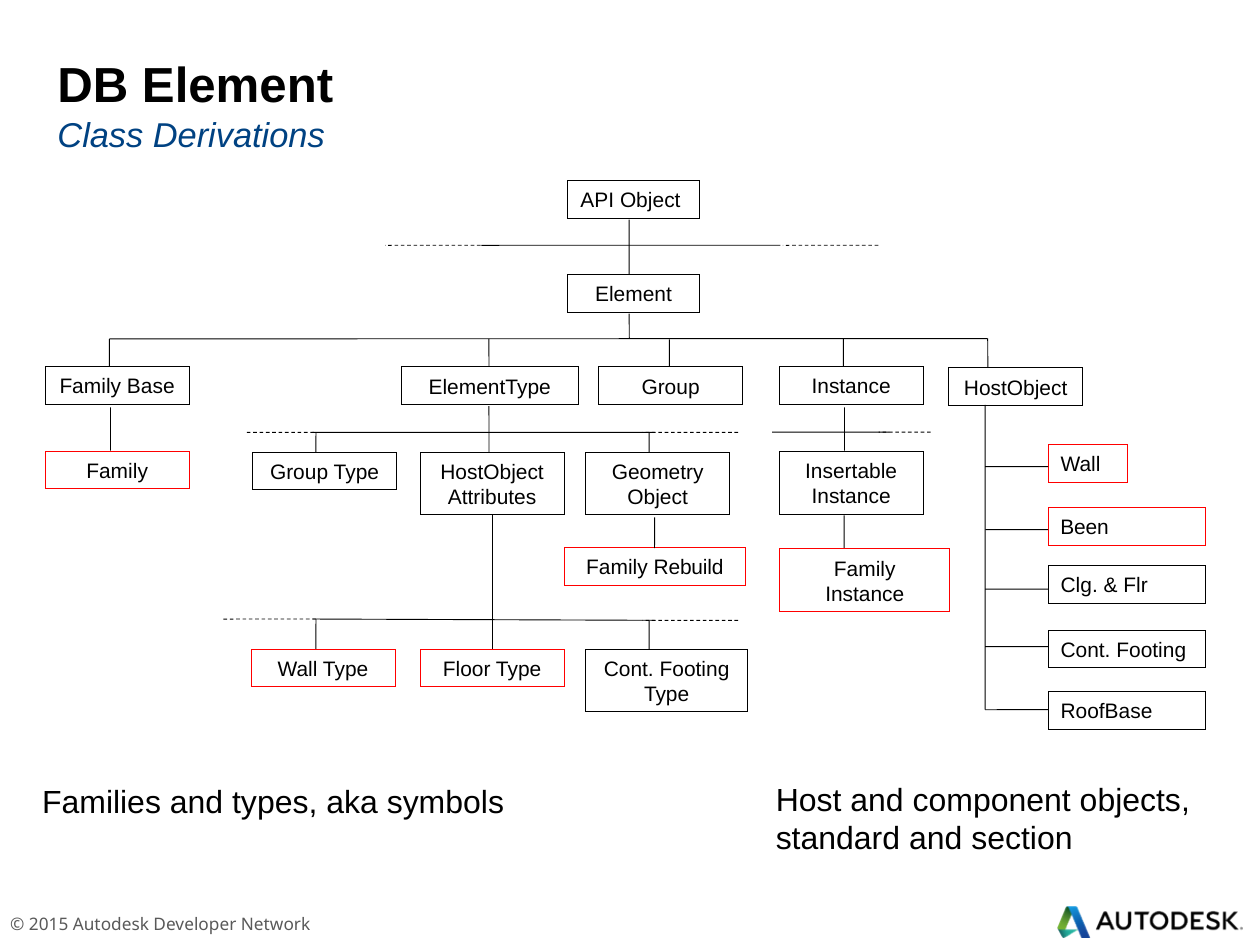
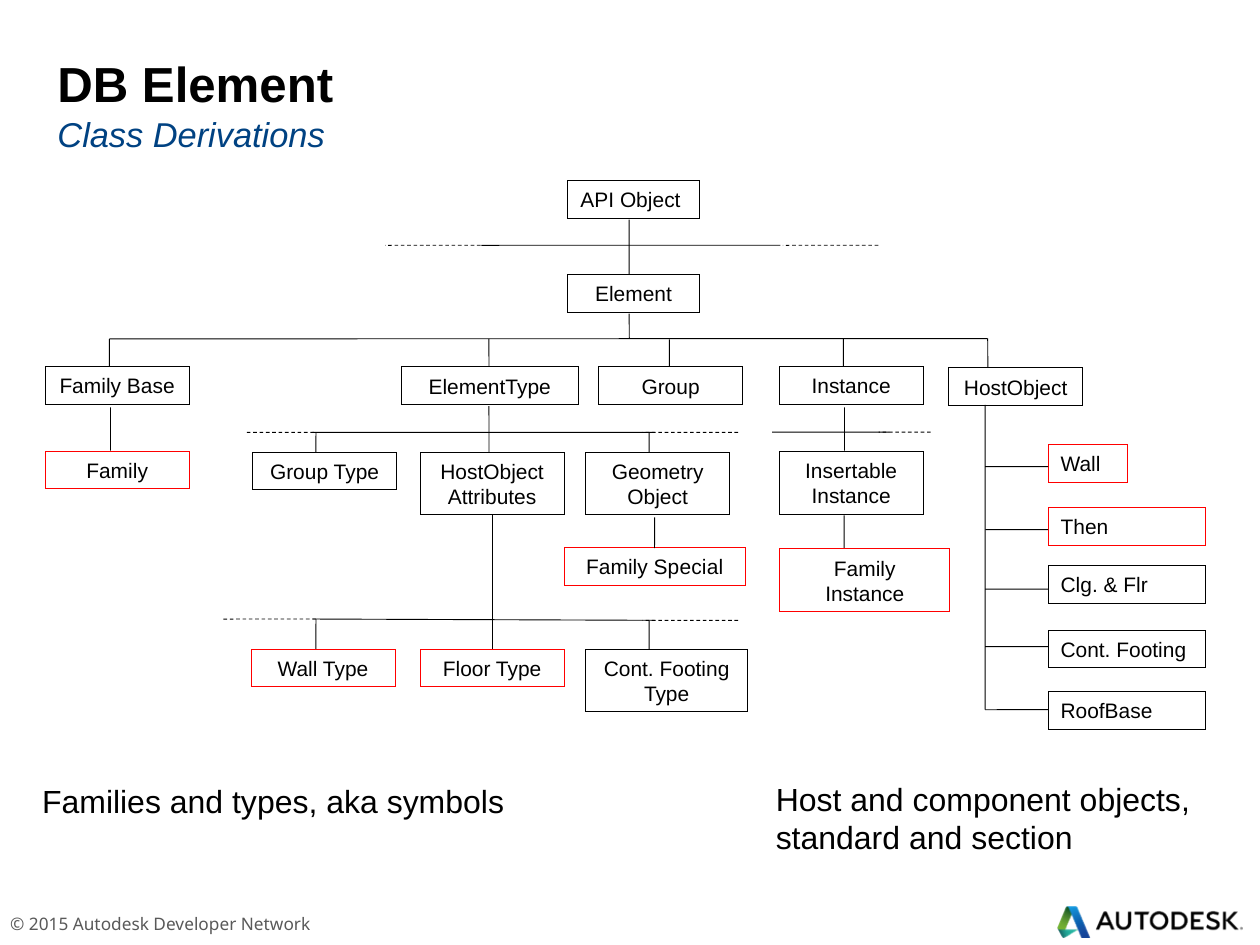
Been: Been -> Then
Rebuild: Rebuild -> Special
